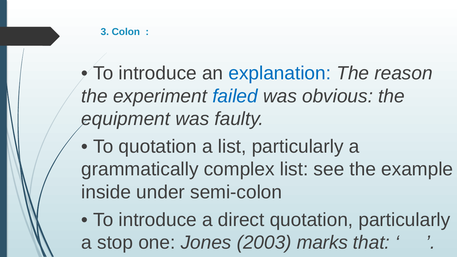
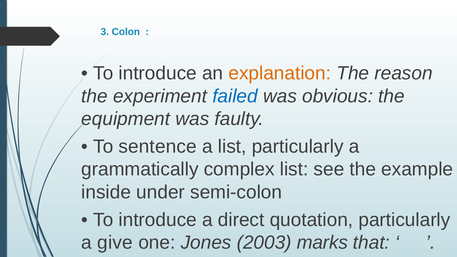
explanation colour: blue -> orange
To quotation: quotation -> sentence
stop: stop -> give
